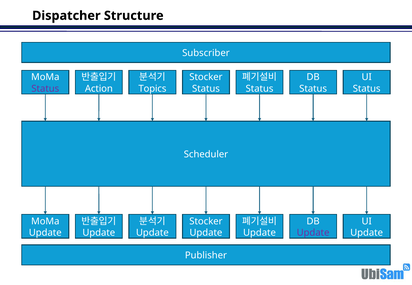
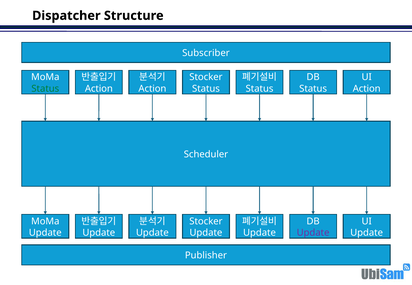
Status at (45, 89) colour: purple -> green
Topics at (152, 89): Topics -> Action
Status at (367, 89): Status -> Action
